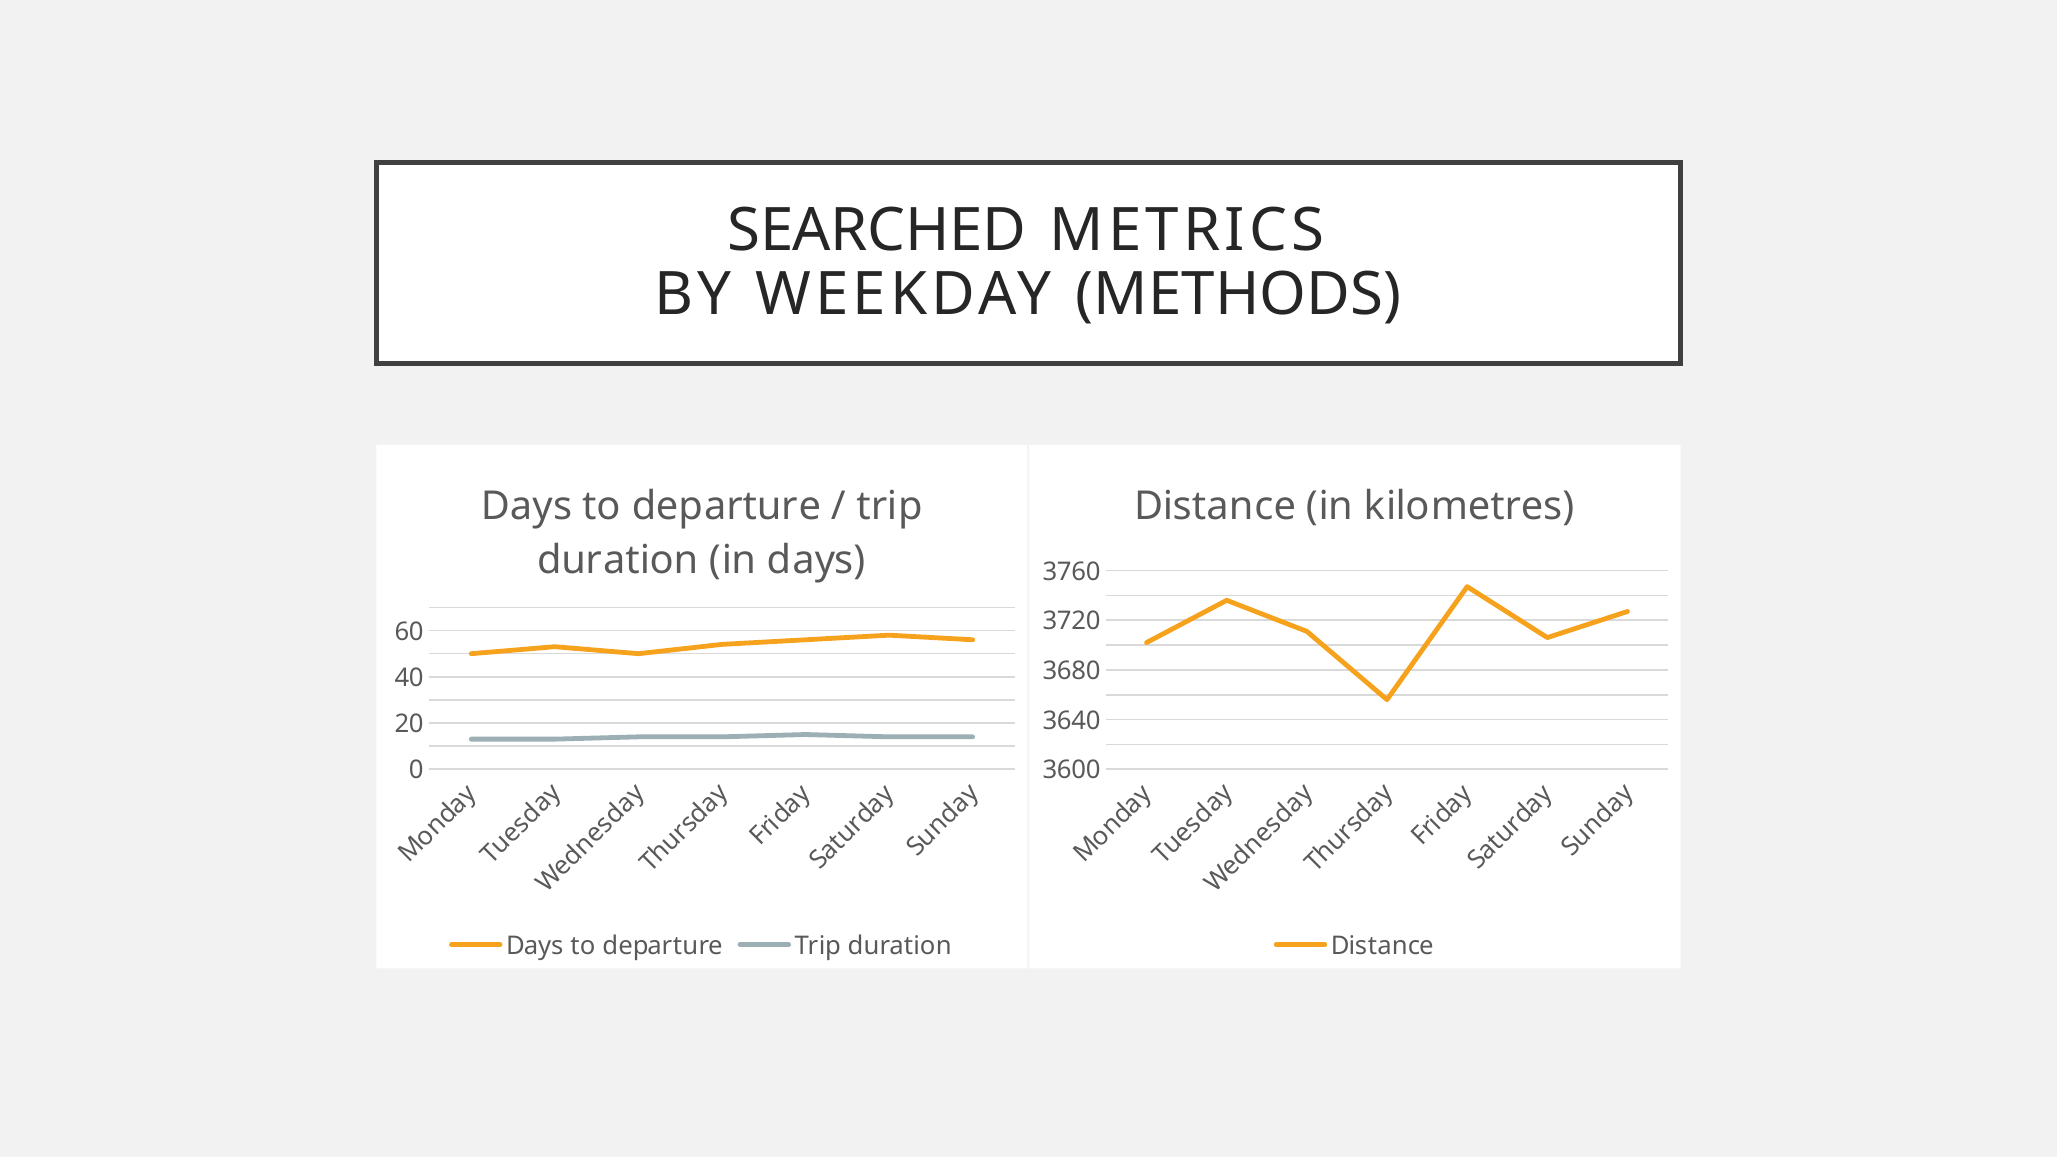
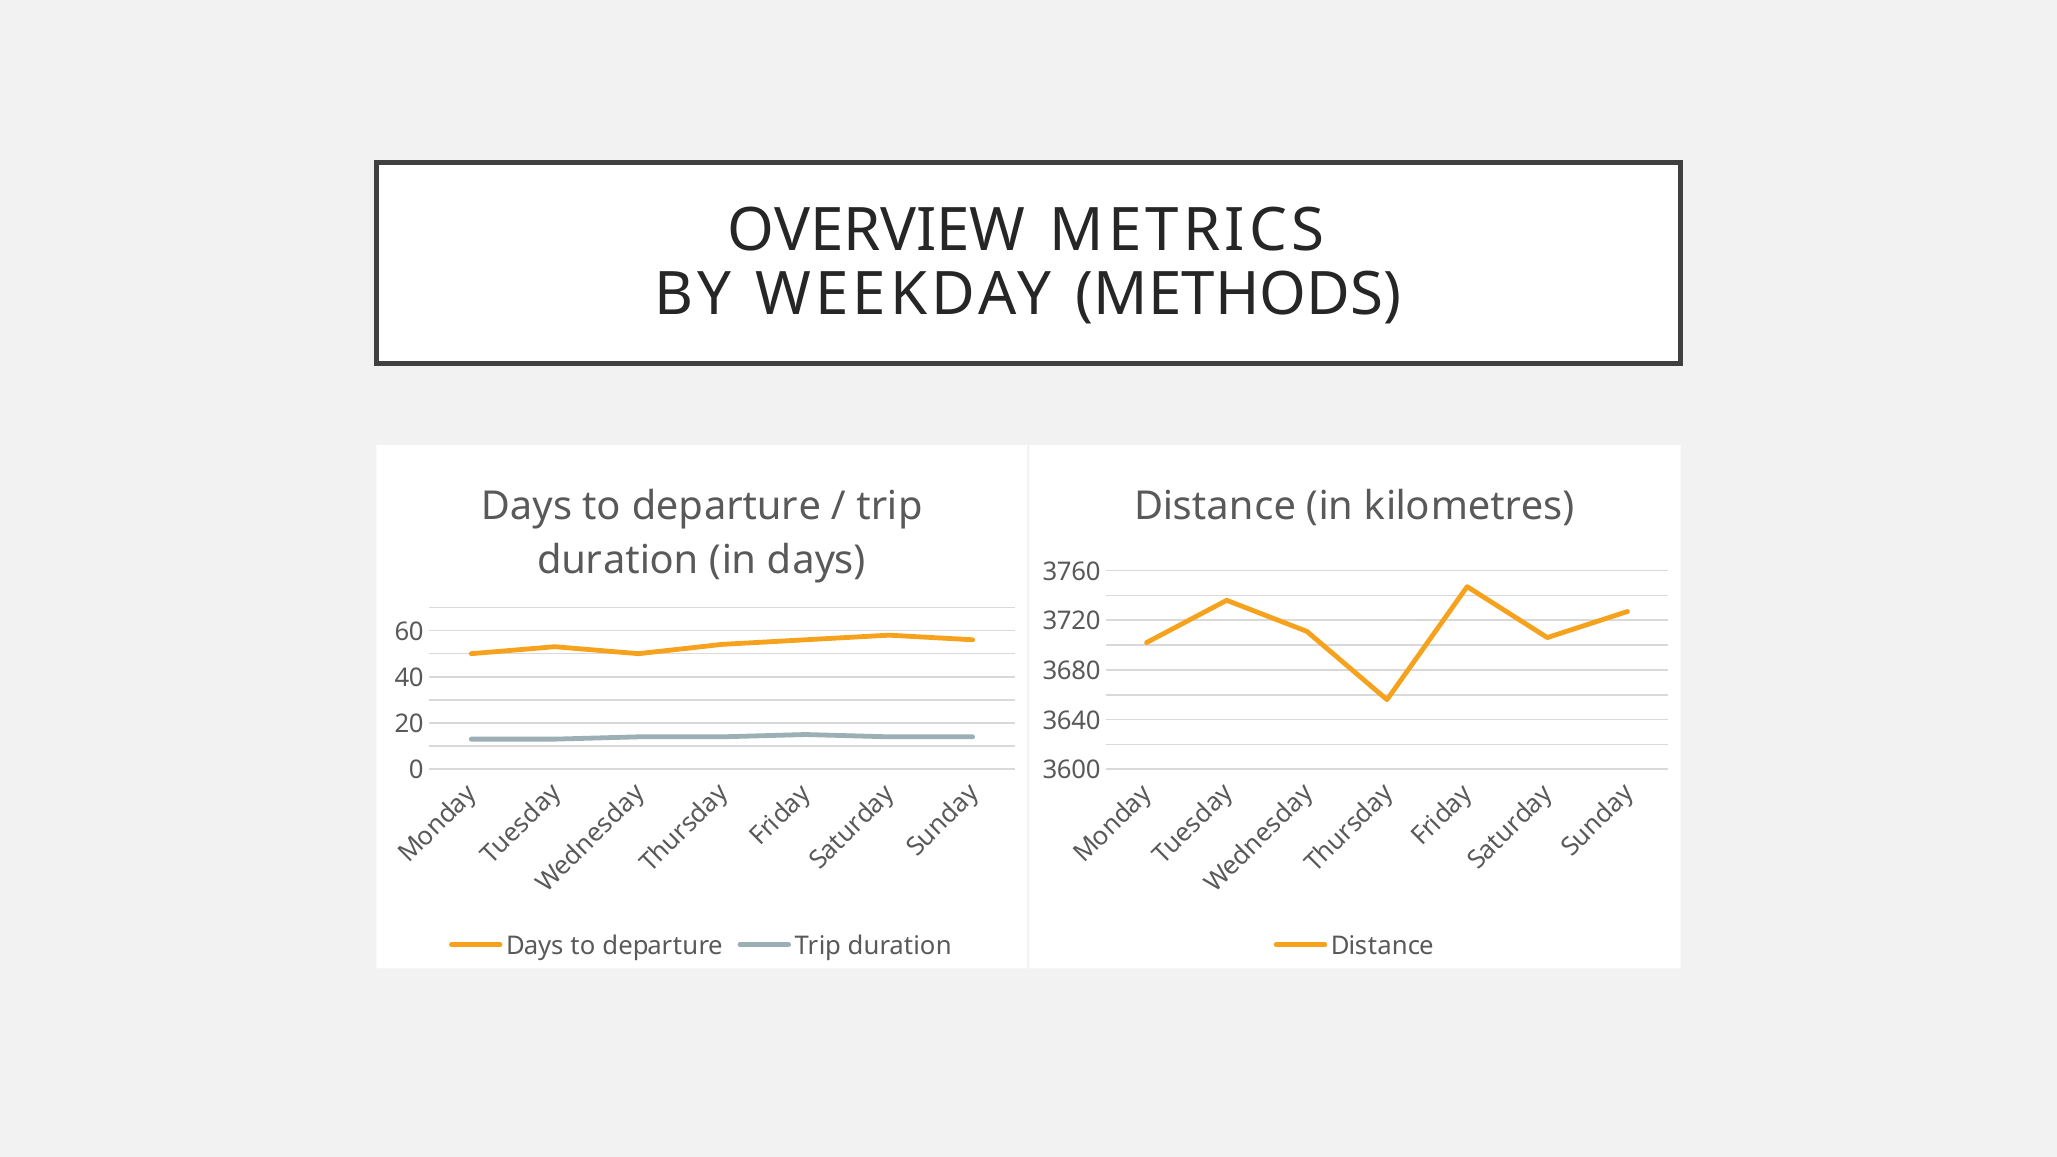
SEARCHED: SEARCHED -> OVERVIEW
